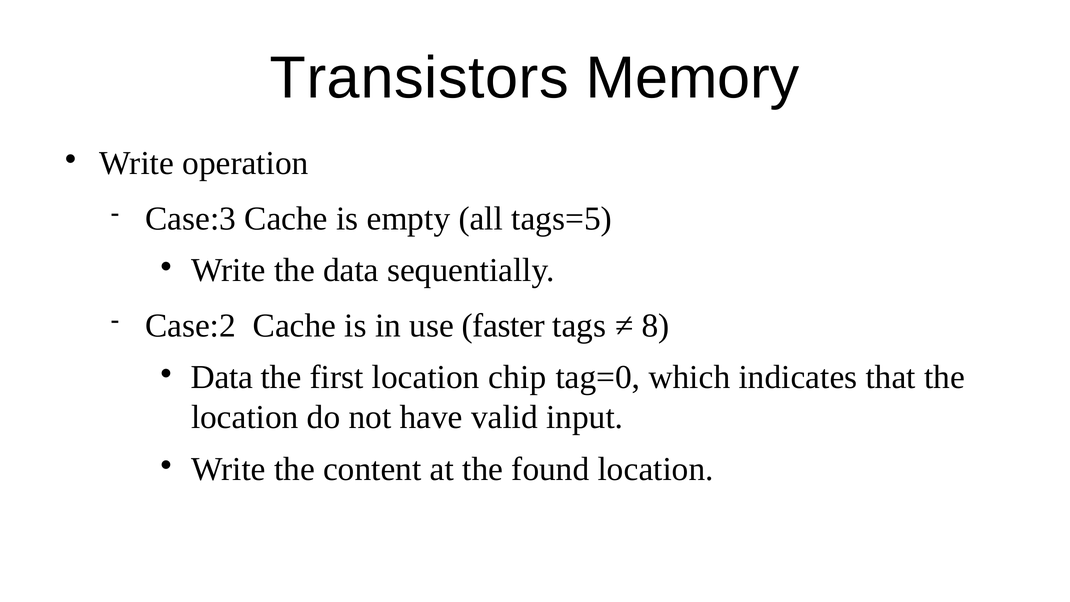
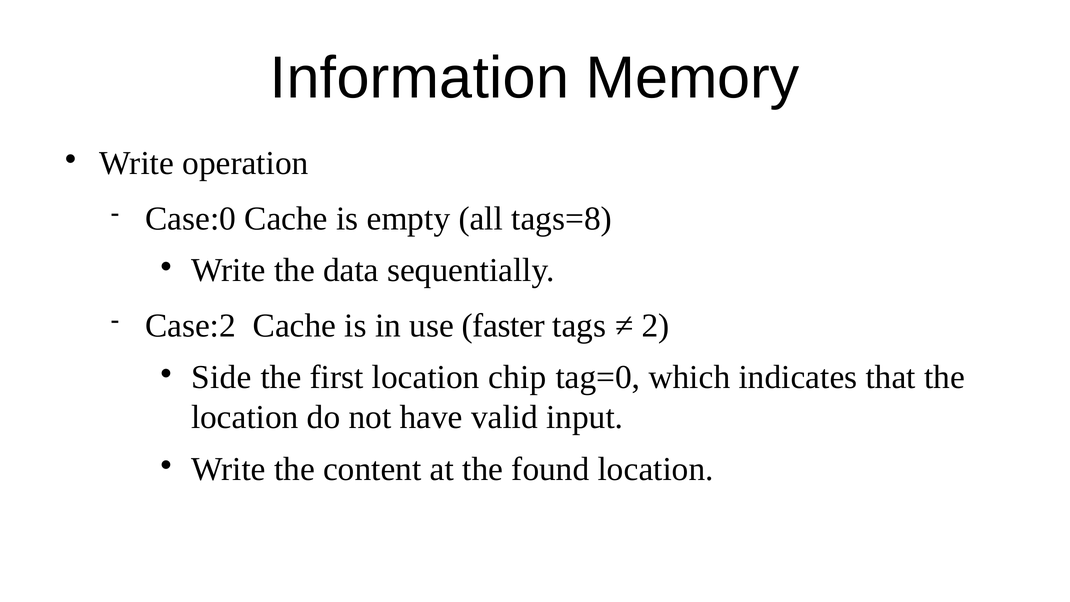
Transistors: Transistors -> Information
Case:3: Case:3 -> Case:0
tags=5: tags=5 -> tags=8
8: 8 -> 2
Data at (222, 377): Data -> Side
